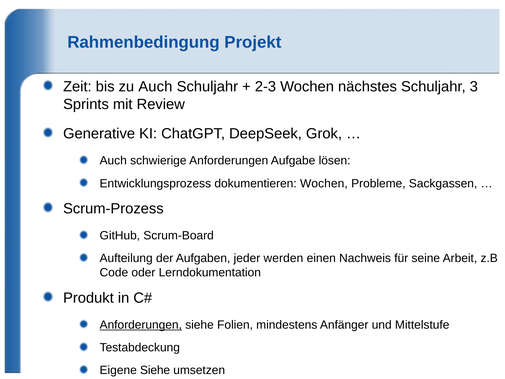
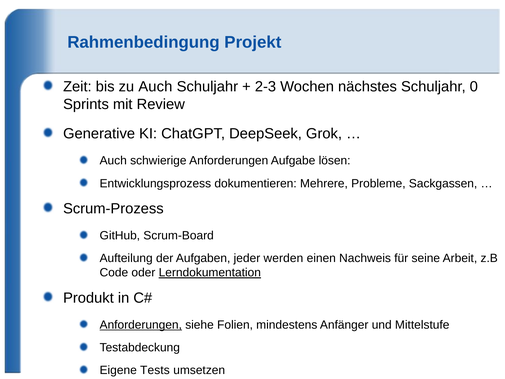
3: 3 -> 0
dokumentieren Wochen: Wochen -> Mehrere
Lerndokumentation underline: none -> present
Eigene Siehe: Siehe -> Tests
